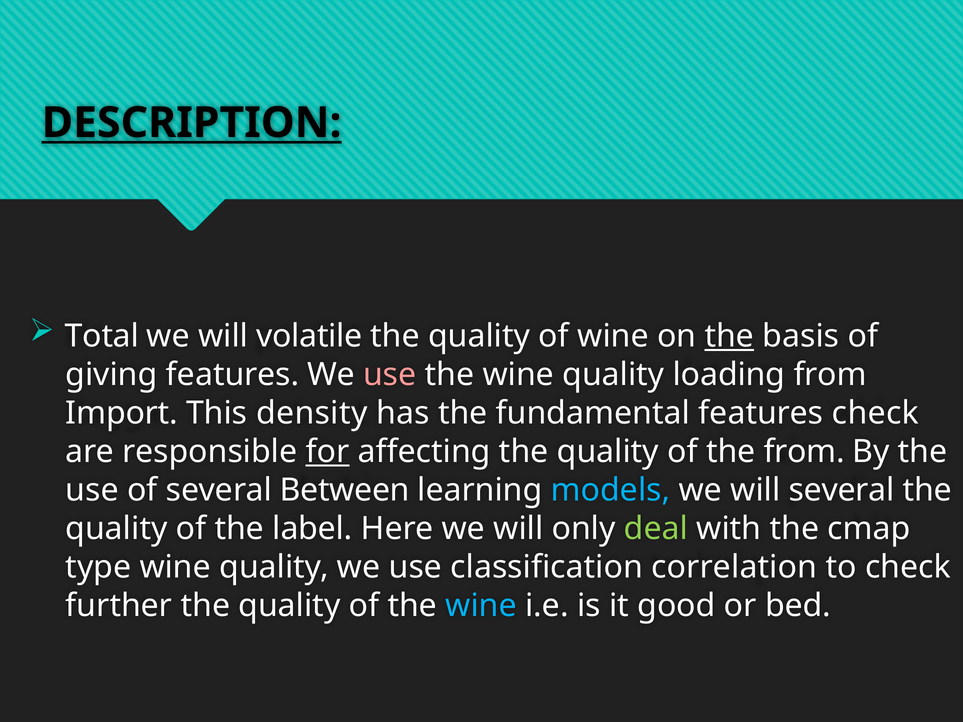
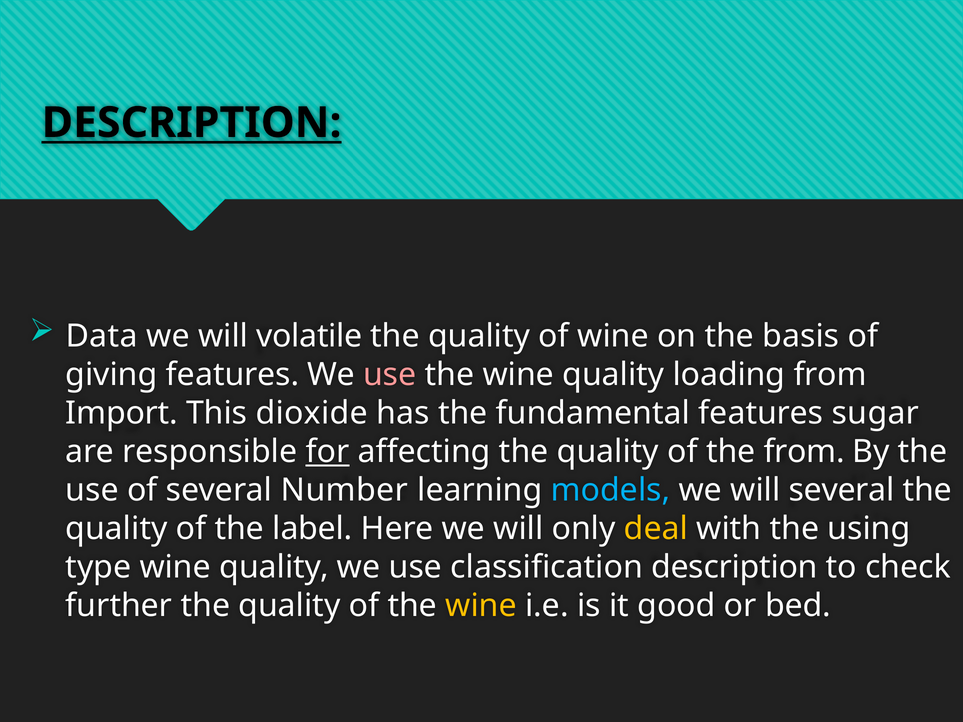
Total: Total -> Data
the at (729, 336) underline: present -> none
density: density -> dioxide
features check: check -> sugar
Between: Between -> Number
deal colour: light green -> yellow
cmap: cmap -> using
classification correlation: correlation -> description
wine at (481, 606) colour: light blue -> yellow
